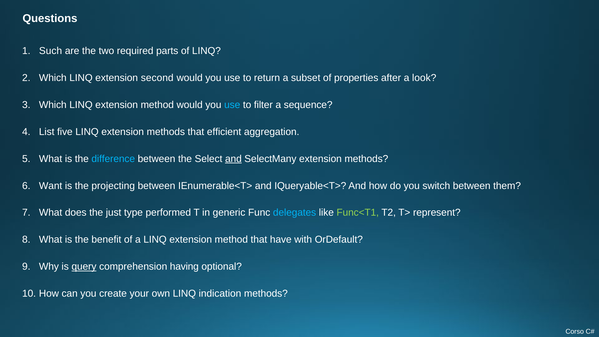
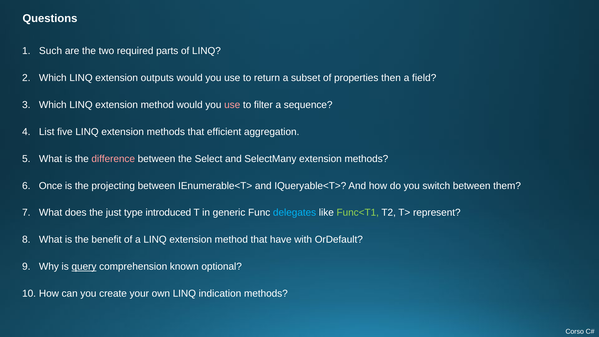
second: second -> outputs
after: after -> then
look: look -> field
use at (232, 105) colour: light blue -> pink
difference colour: light blue -> pink
and at (233, 159) underline: present -> none
Want: Want -> Once
performed: performed -> introduced
having: having -> known
